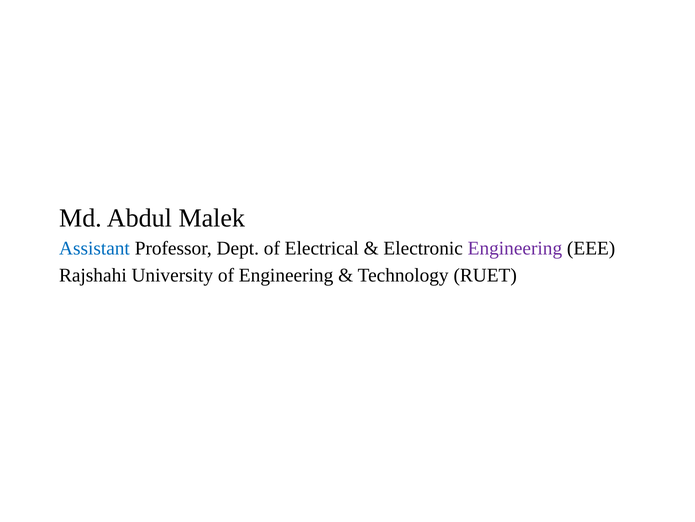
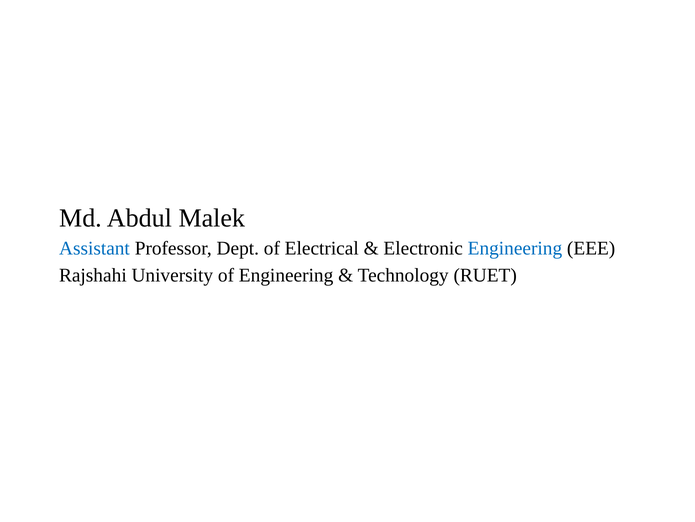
Engineering at (515, 248) colour: purple -> blue
